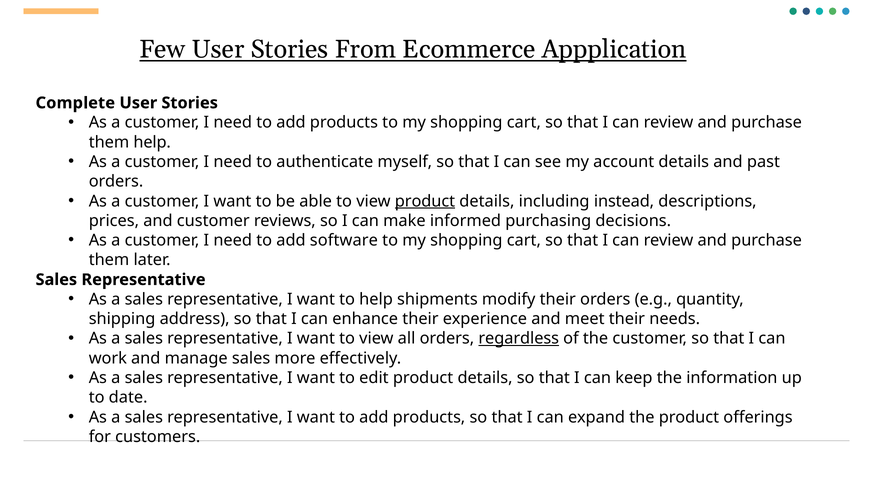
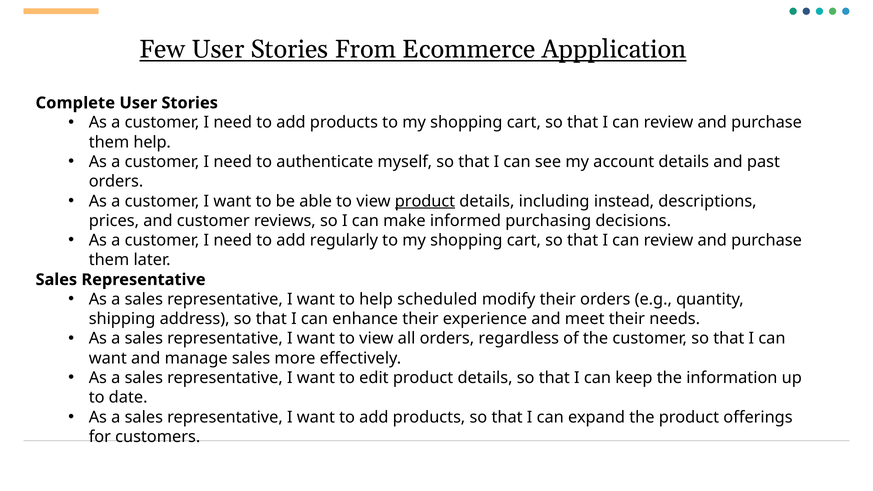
software: software -> regularly
shipments: shipments -> scheduled
regardless underline: present -> none
work at (108, 358): work -> want
